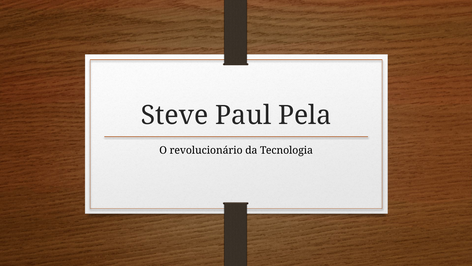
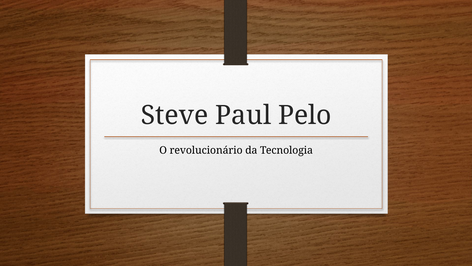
Pela: Pela -> Pelo
